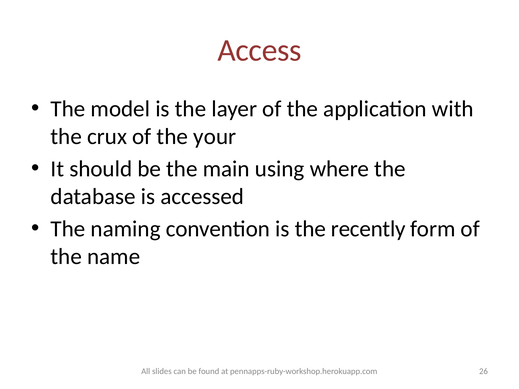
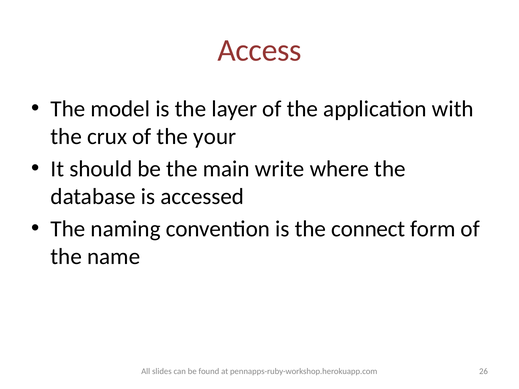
using: using -> write
recently: recently -> connect
